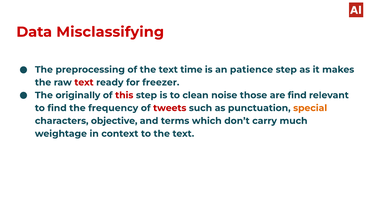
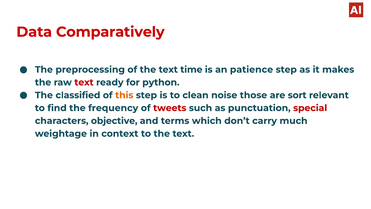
Misclassifying: Misclassifying -> Comparatively
freezer: freezer -> python
originally: originally -> classified
this colour: red -> orange
are find: find -> sort
special colour: orange -> red
